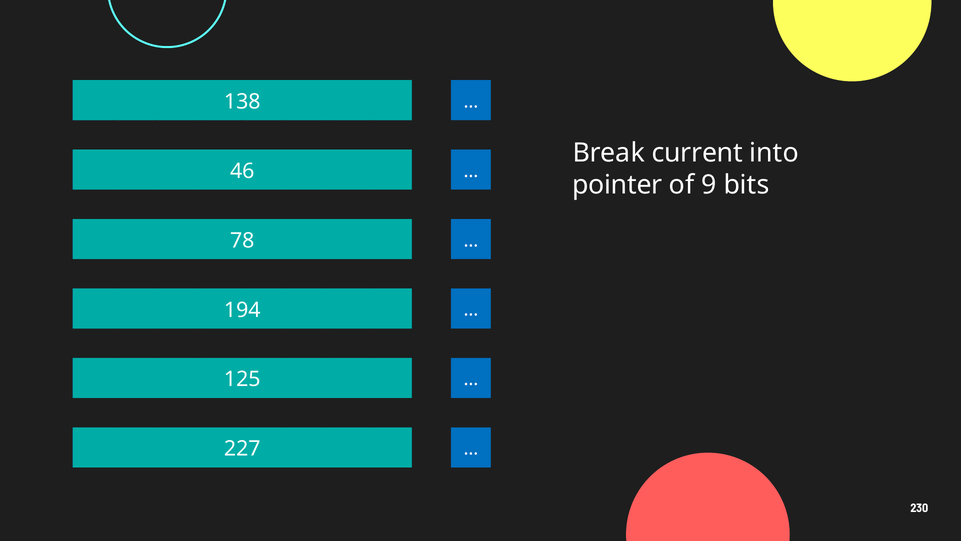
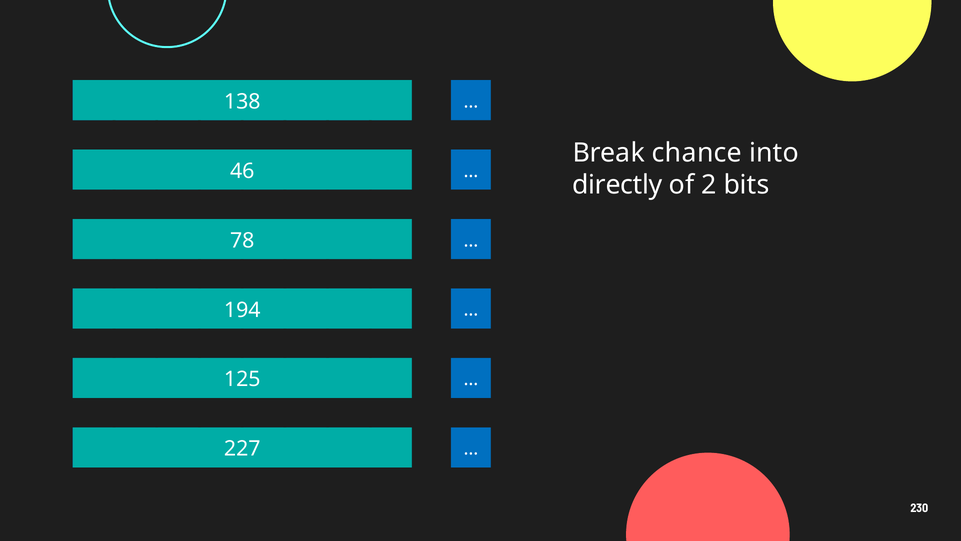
current: current -> chance
pointer: pointer -> directly
9: 9 -> 2
